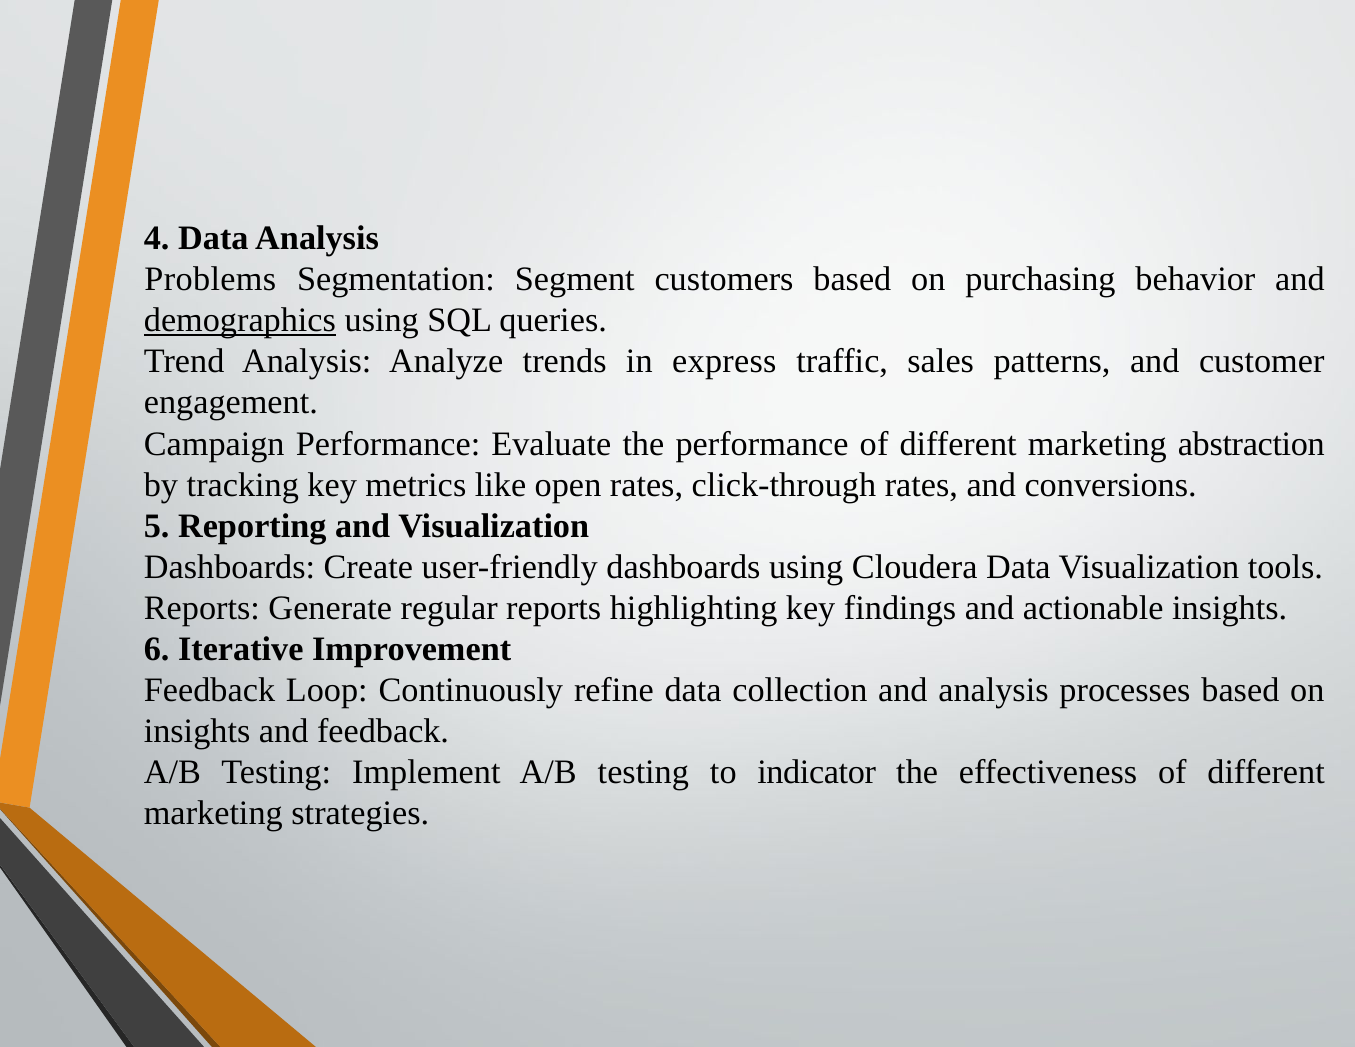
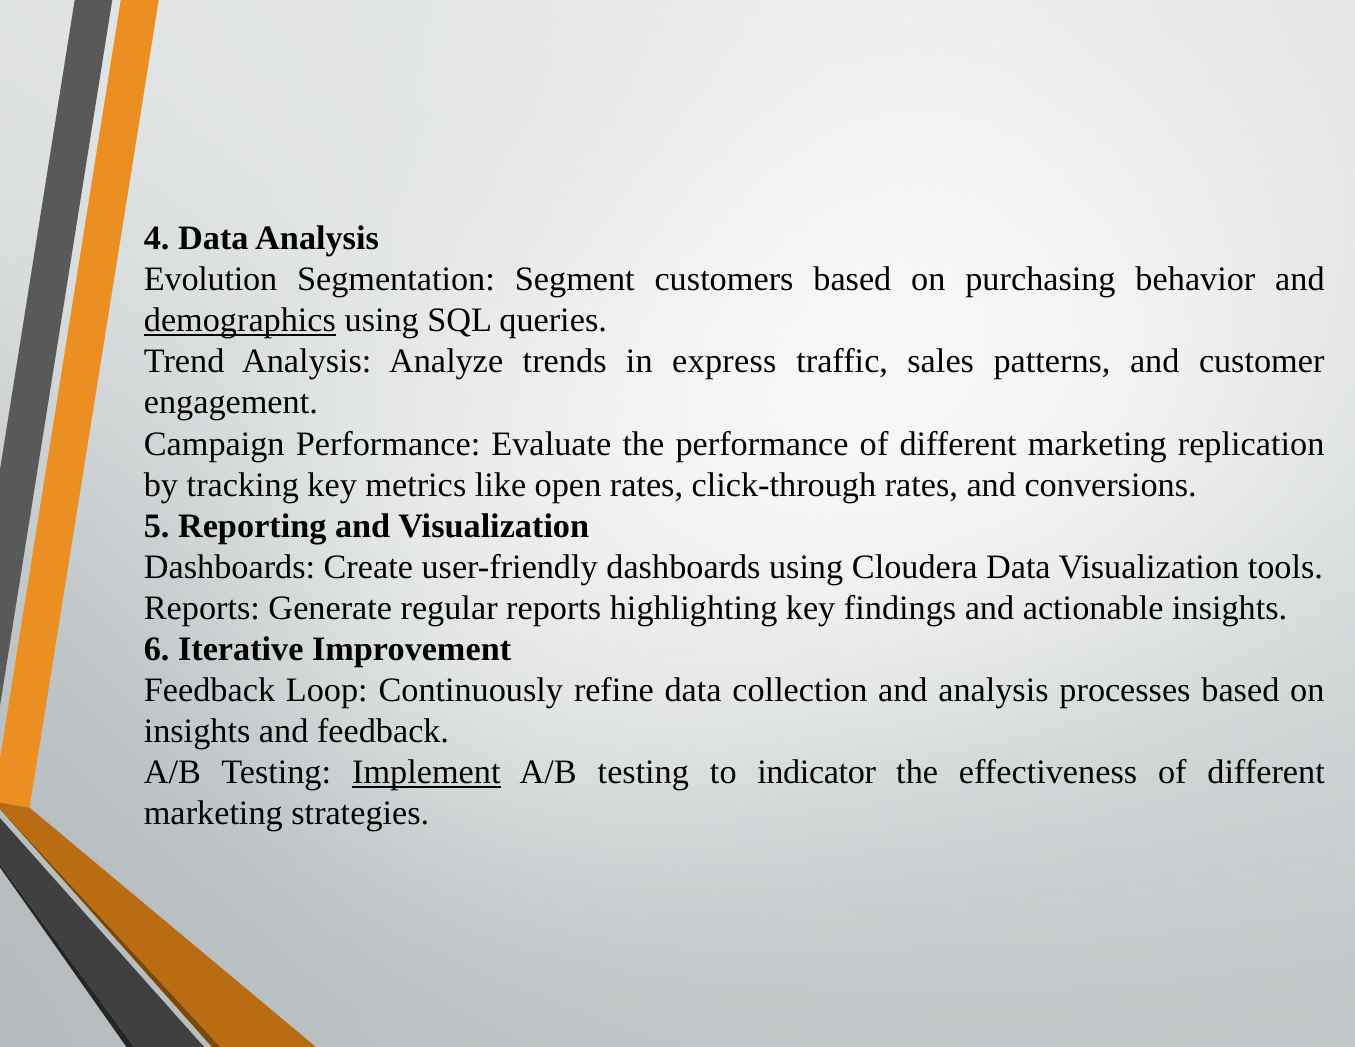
Problems: Problems -> Evolution
abstraction: abstraction -> replication
Implement underline: none -> present
